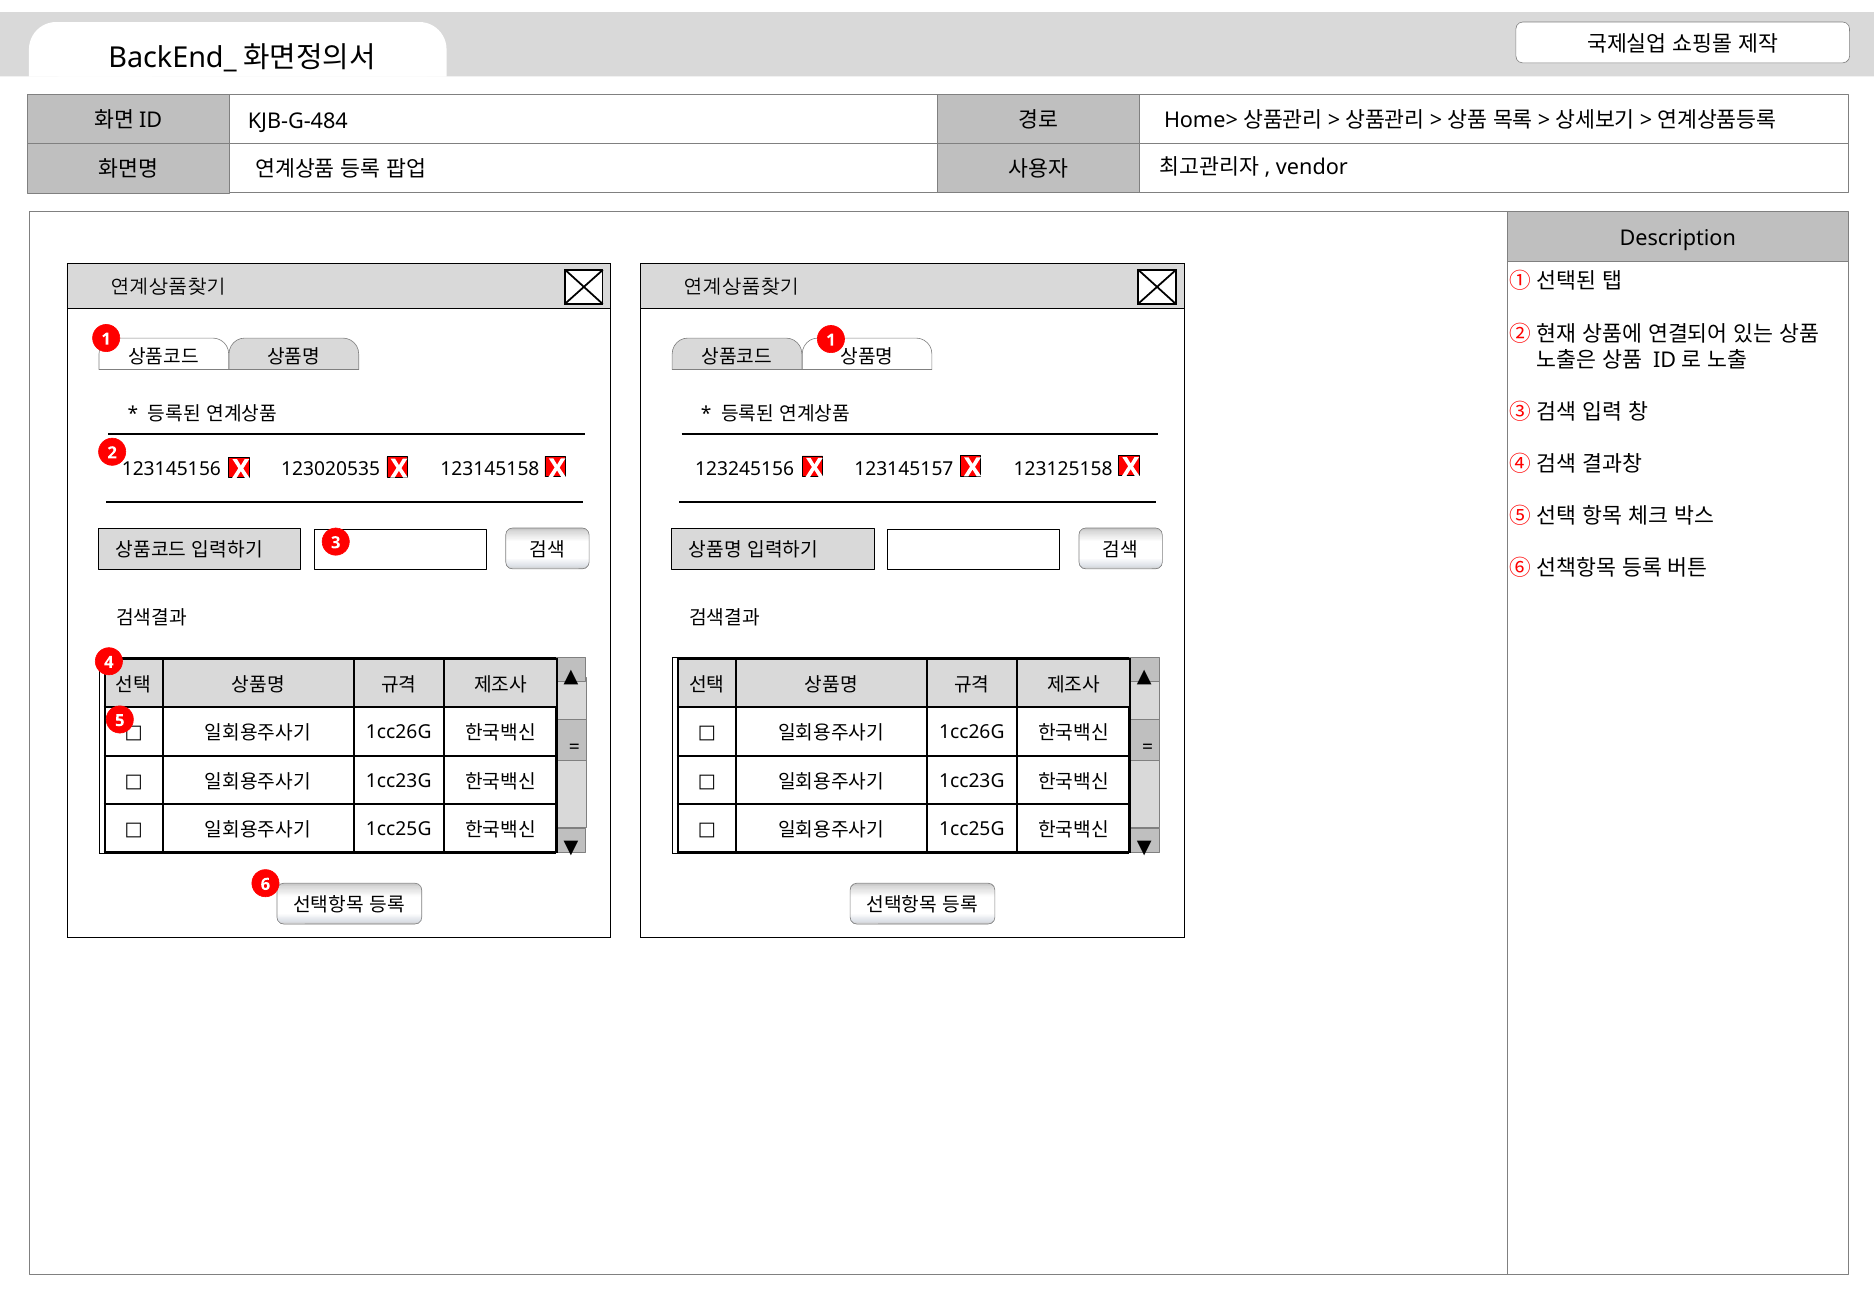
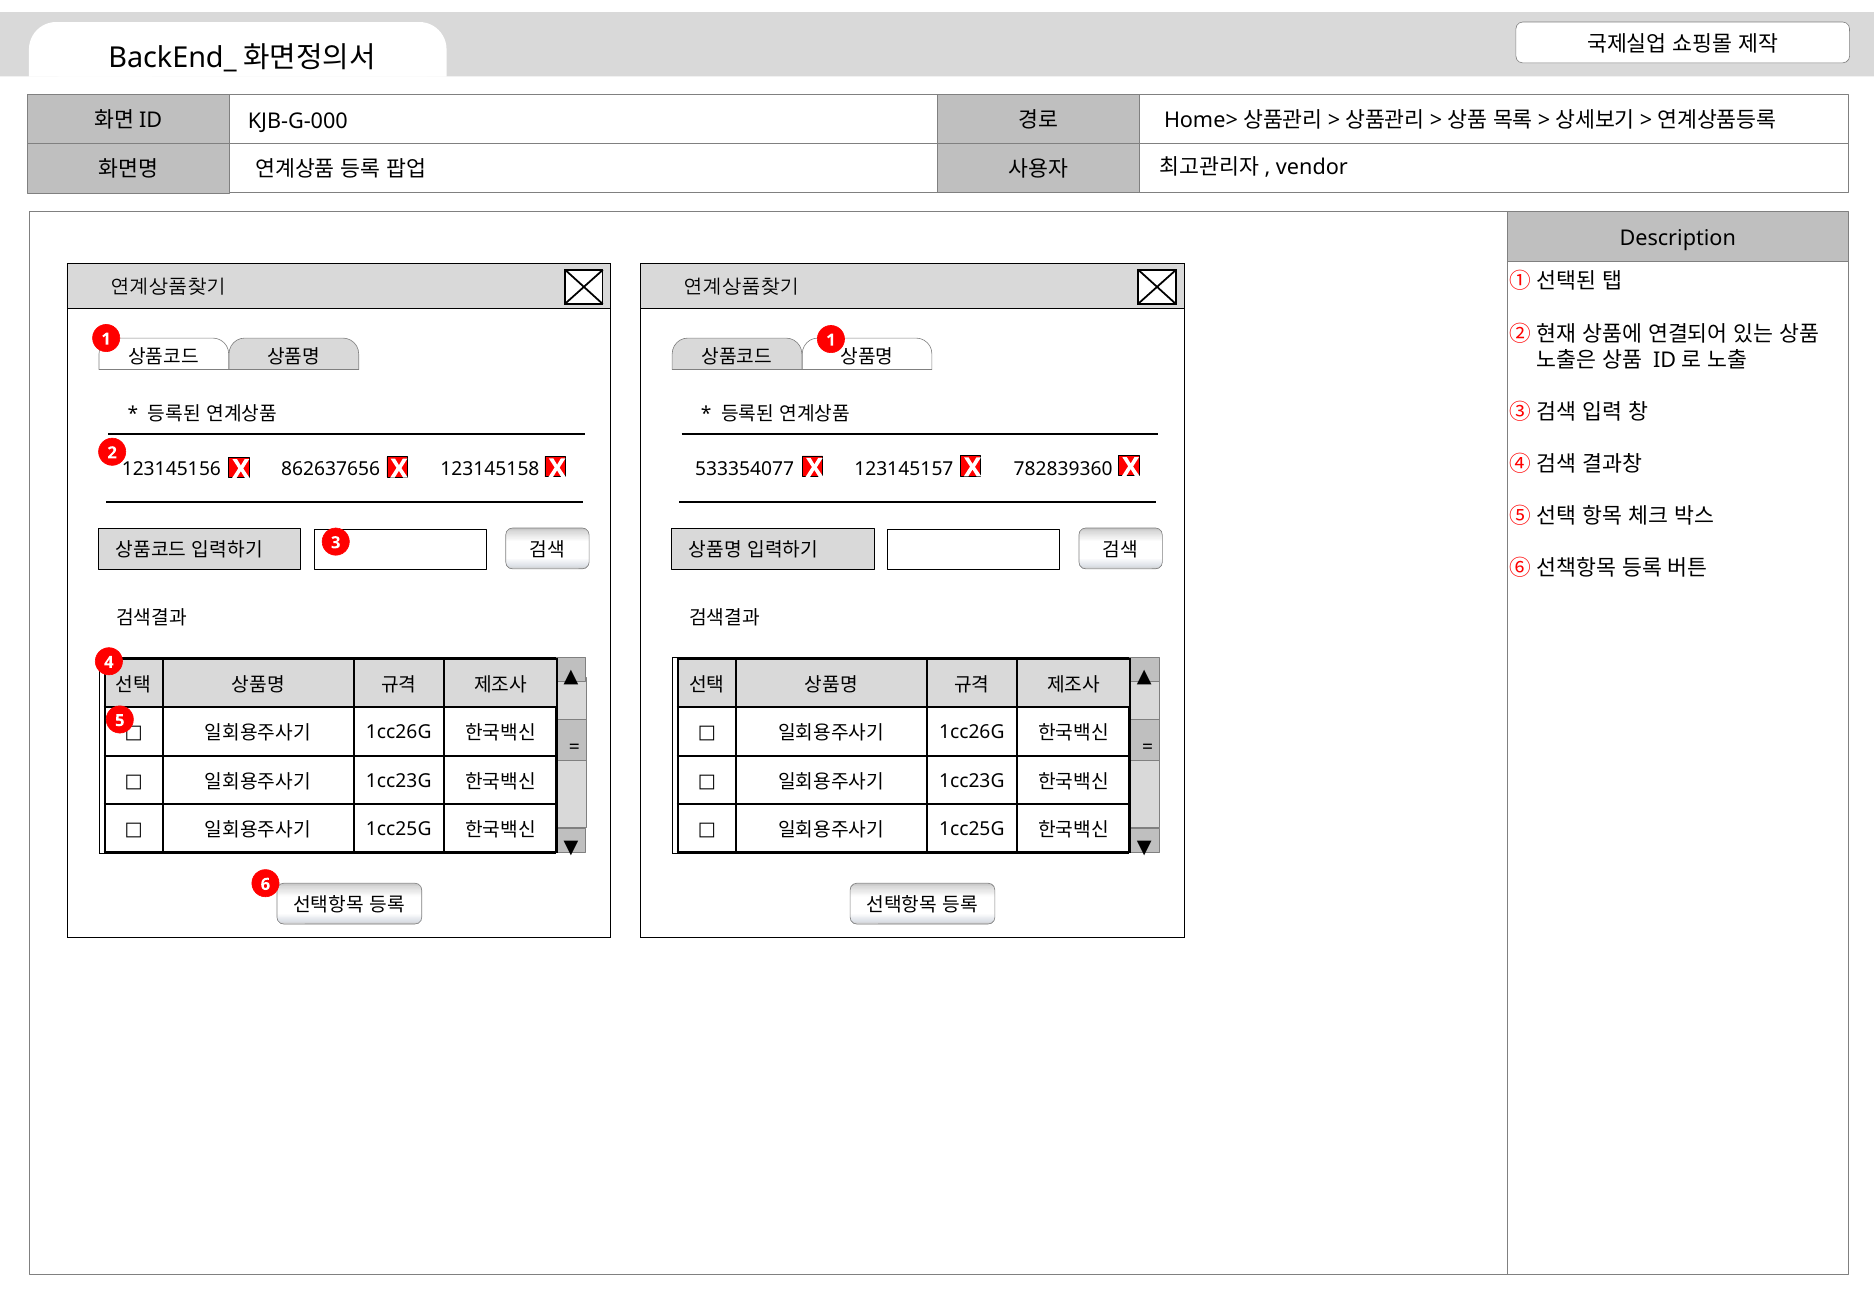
KJB-G-484: KJB-G-484 -> KJB-G-000
123020535: 123020535 -> 862637656
123245156: 123245156 -> 533354077
123125158: 123125158 -> 782839360
